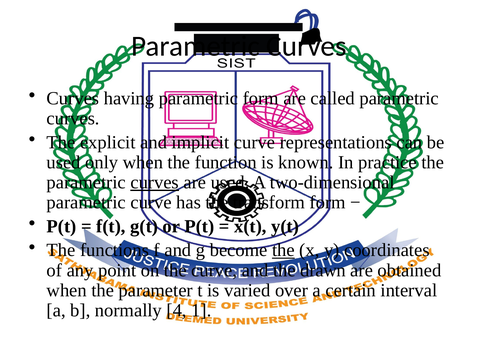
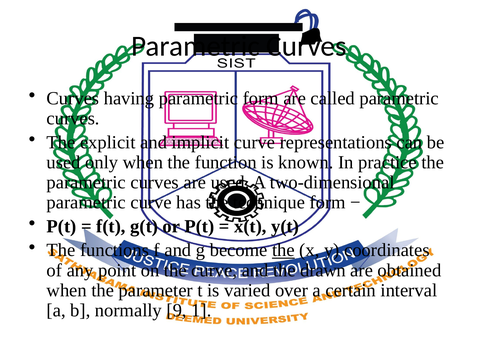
curves at (155, 183) underline: present -> none
transform: transform -> technique
4: 4 -> 9
